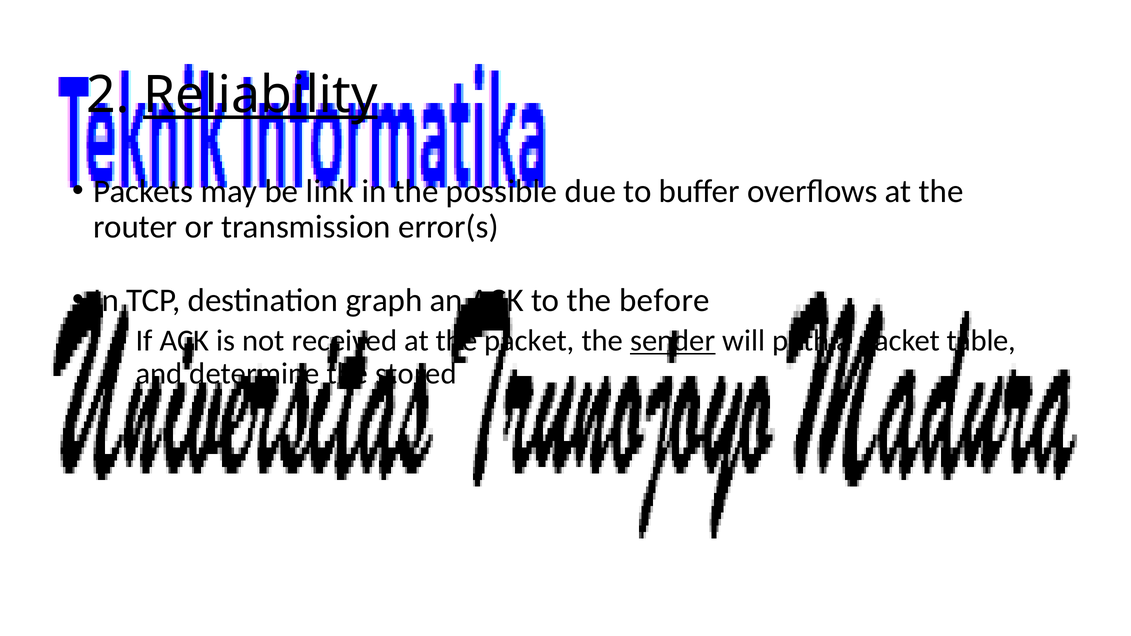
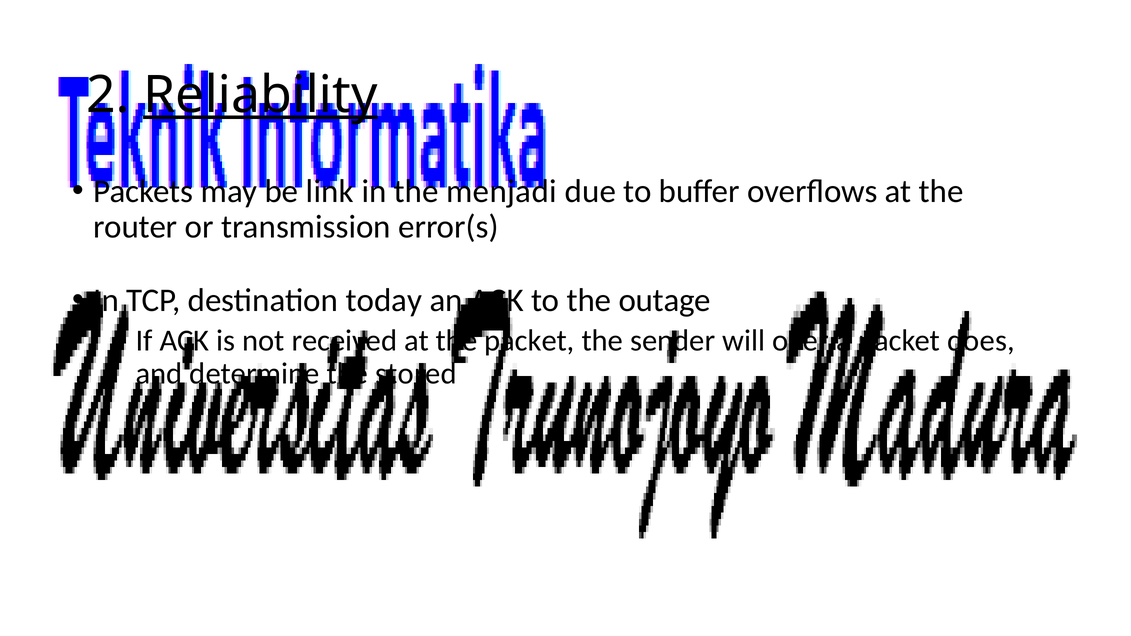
possible: possible -> menjadi
graph: graph -> today
before: before -> outage
sender underline: present -> none
path: path -> over
table: table -> does
